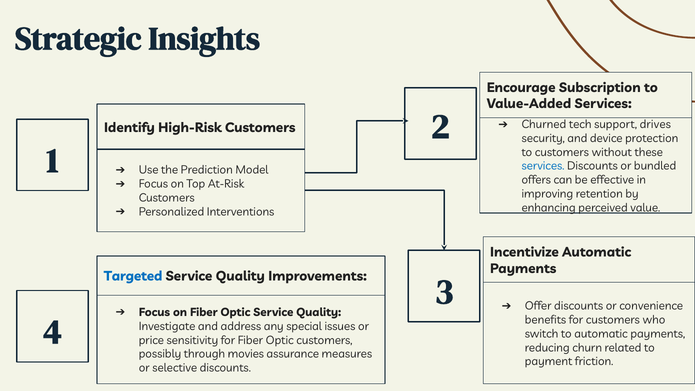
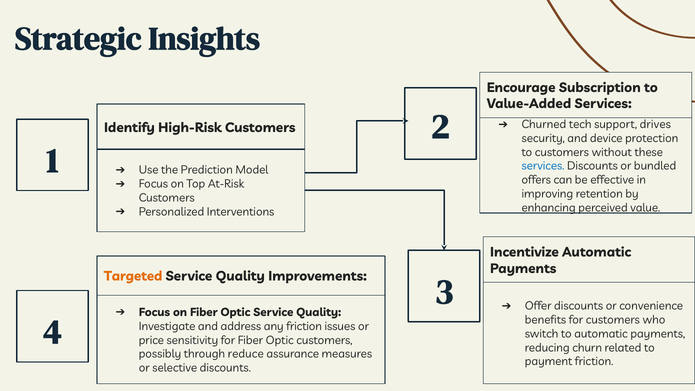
Targeted colour: blue -> orange
any special: special -> friction
movies: movies -> reduce
